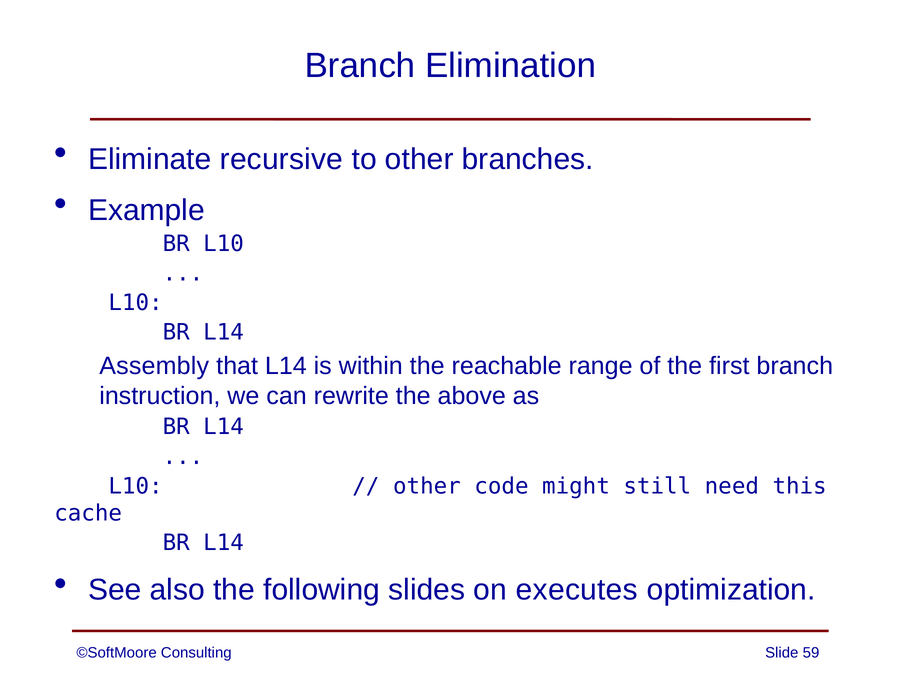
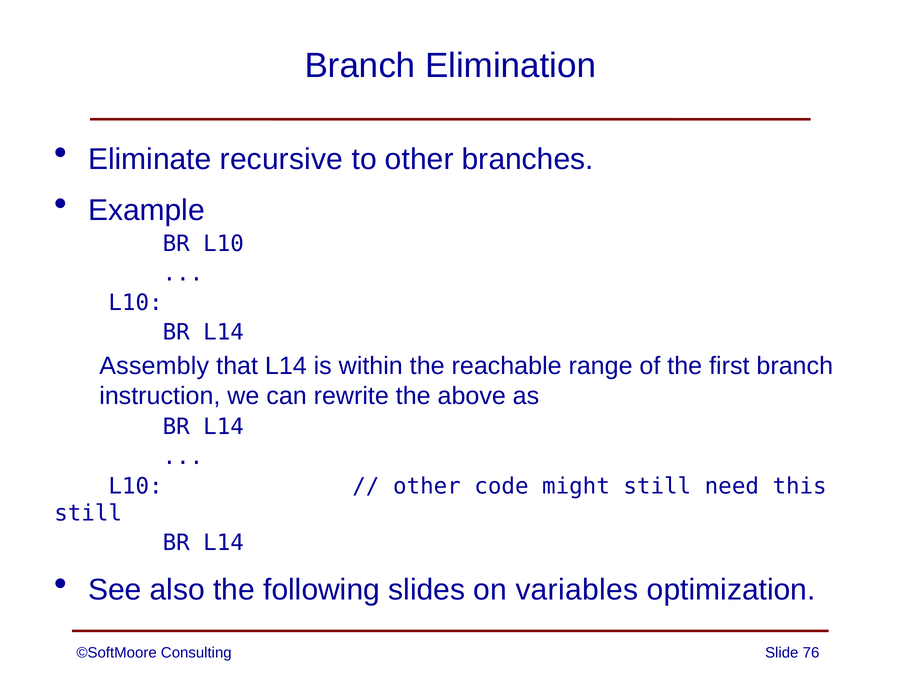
cache at (88, 513): cache -> still
executes: executes -> variables
59: 59 -> 76
